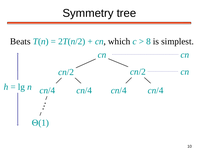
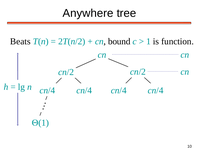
Symmetry: Symmetry -> Anywhere
which: which -> bound
8 at (148, 42): 8 -> 1
simplest: simplest -> function
